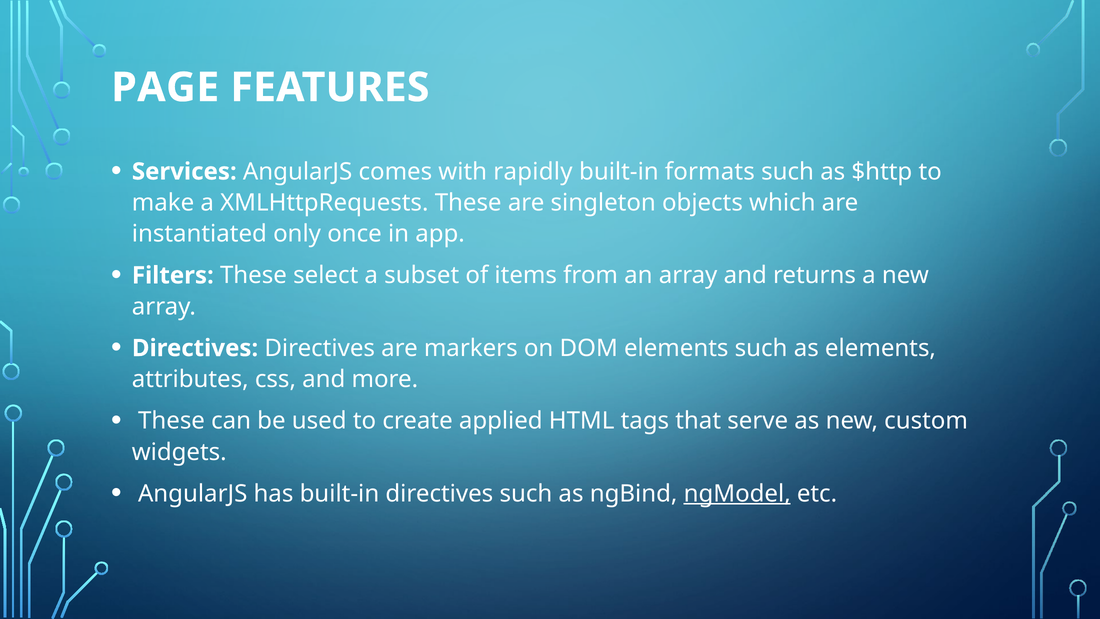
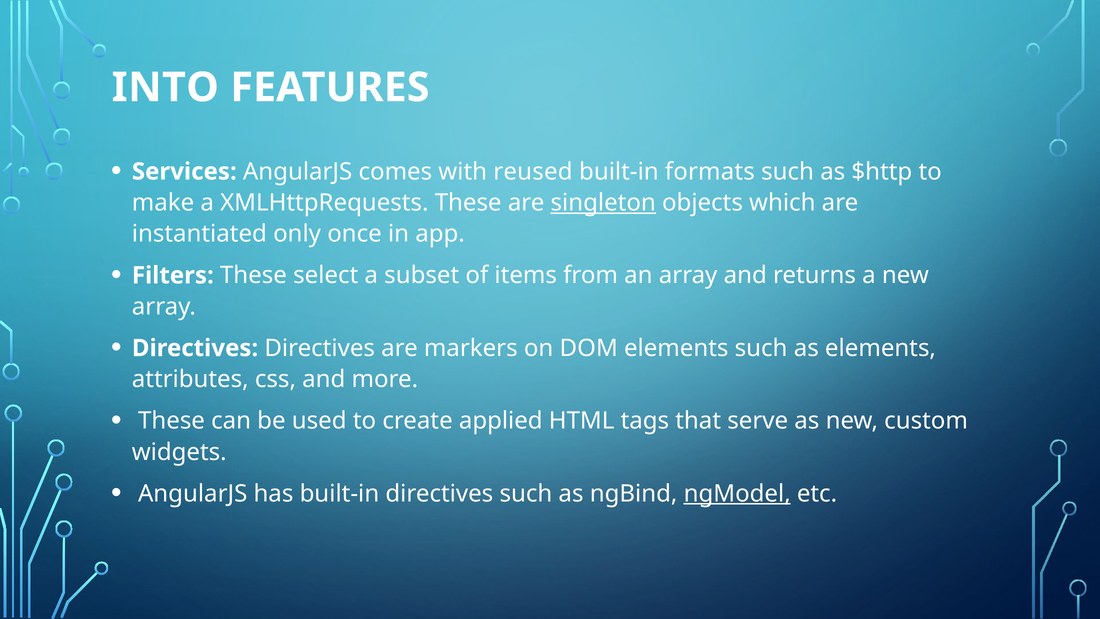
PAGE: PAGE -> INTO
rapidly: rapidly -> reused
singleton underline: none -> present
